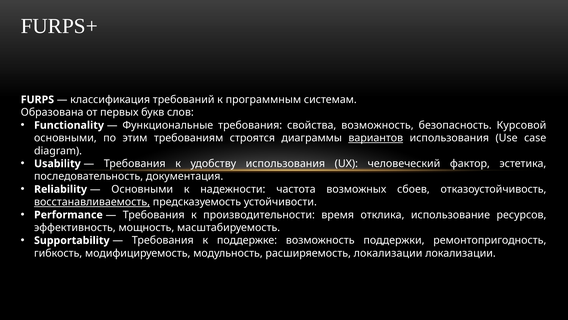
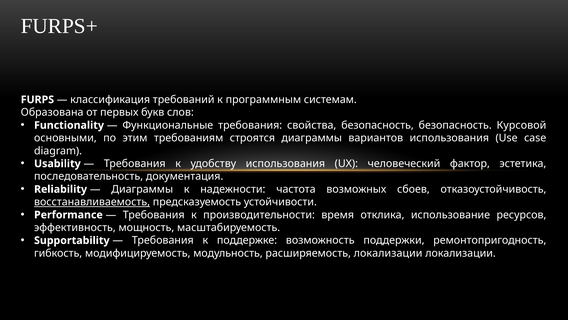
свойства возможность: возможность -> безопасность
вариантов underline: present -> none
Основными at (142, 189): Основными -> Диаграммы
